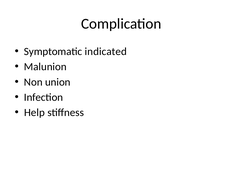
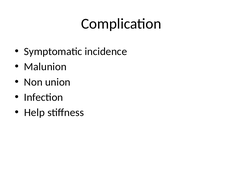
indicated: indicated -> incidence
